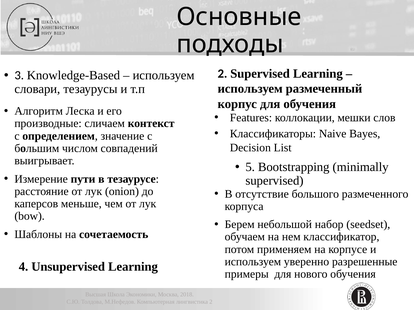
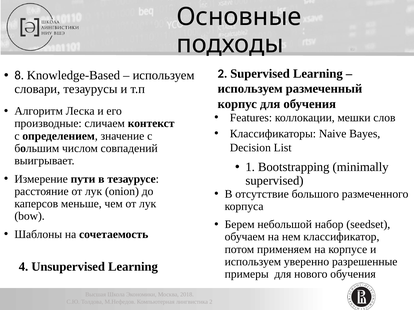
3: 3 -> 8
5: 5 -> 1
